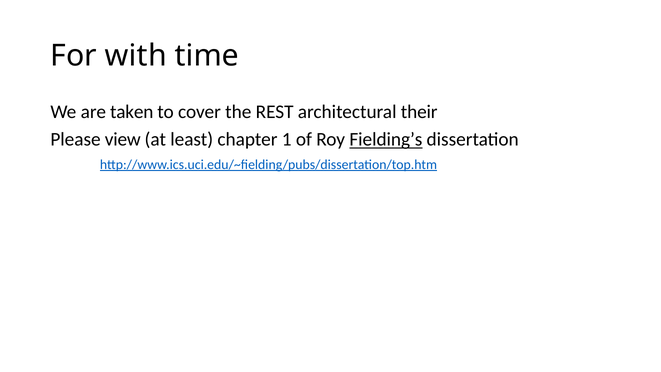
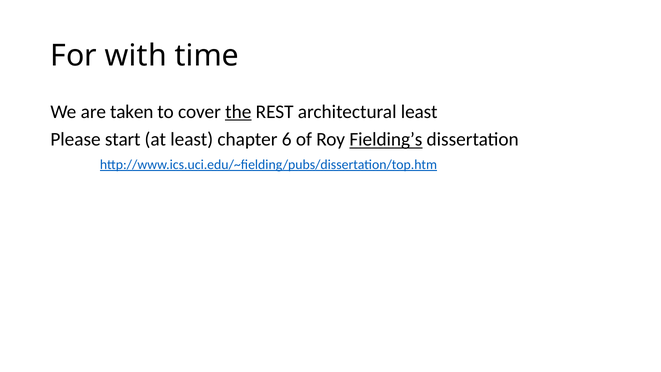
the underline: none -> present
architectural their: their -> least
view: view -> start
1: 1 -> 6
